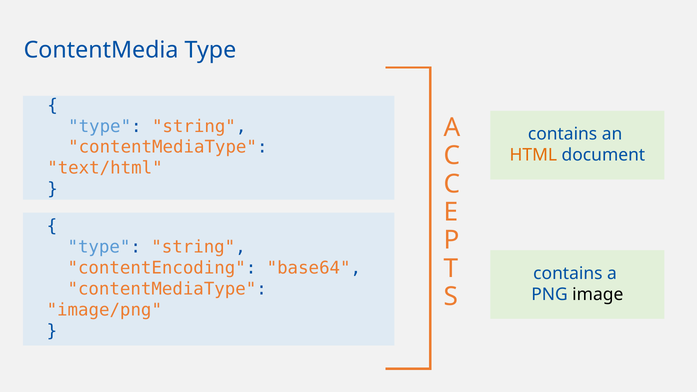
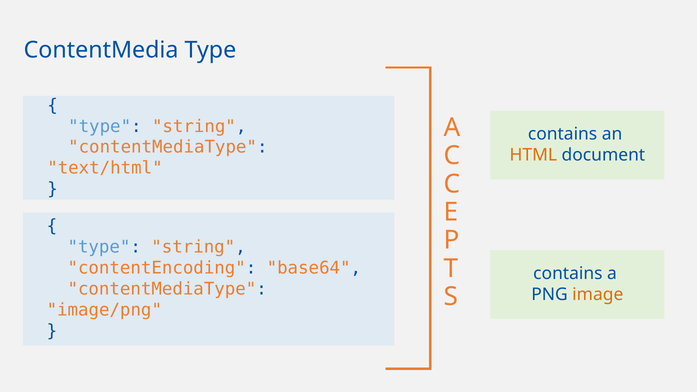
image colour: black -> orange
